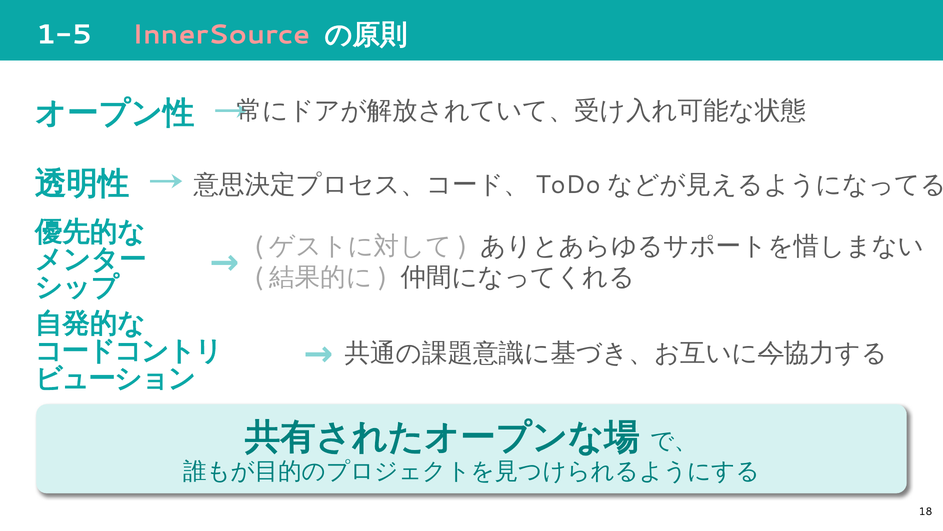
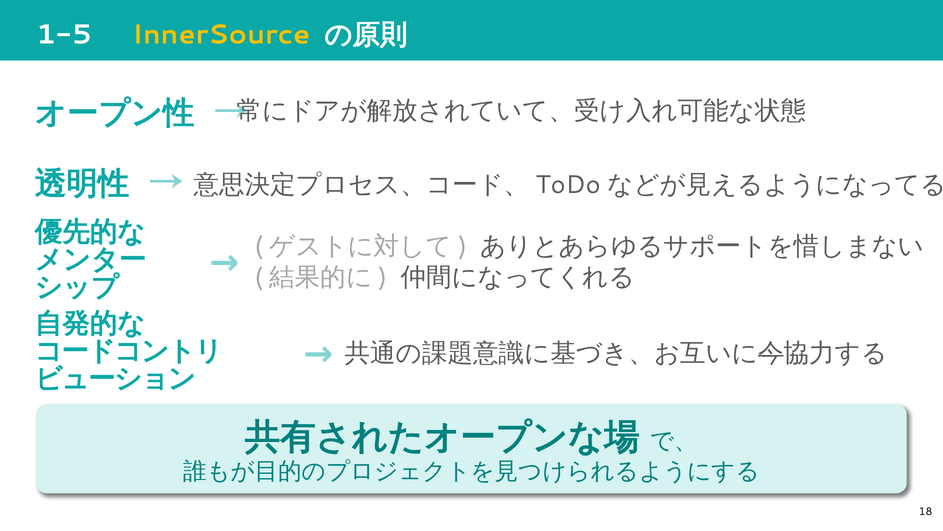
InnerSource colour: pink -> yellow
